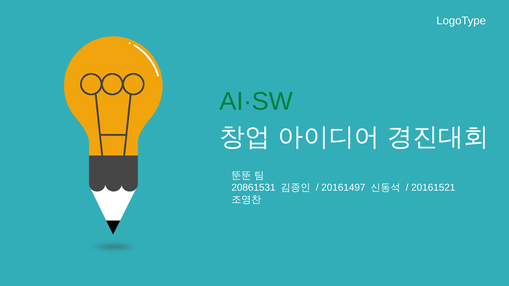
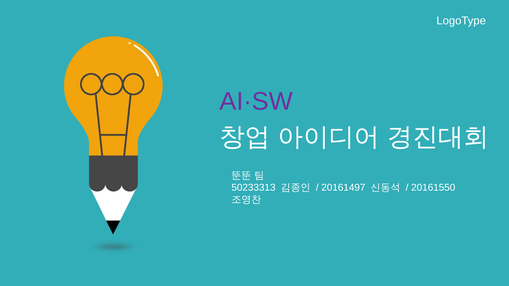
AI·SW colour: green -> purple
20861531: 20861531 -> 50233313
20161521: 20161521 -> 20161550
